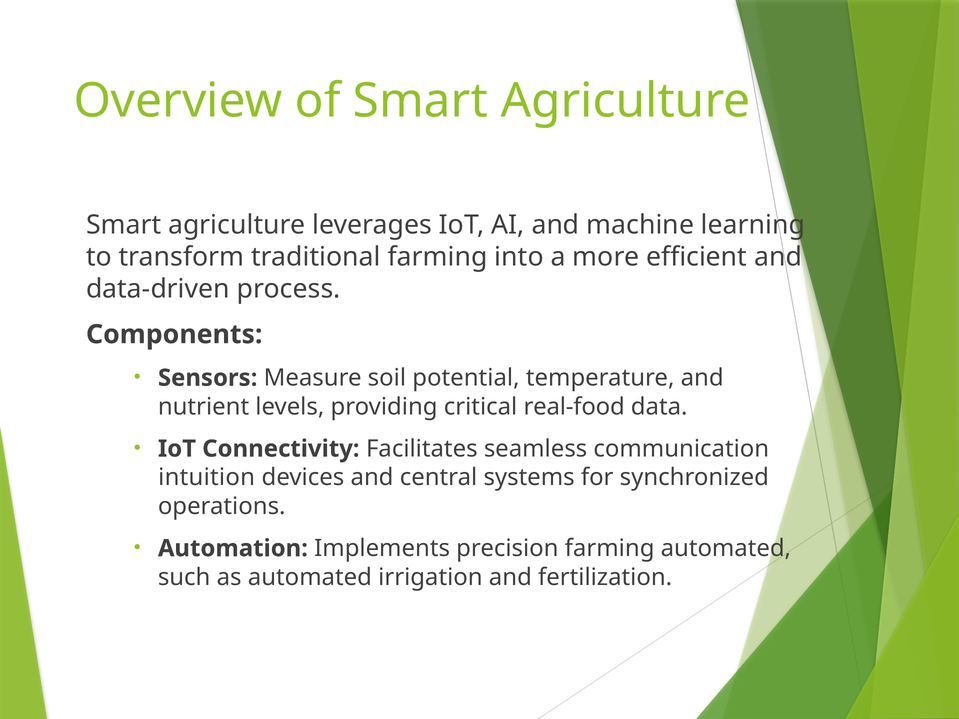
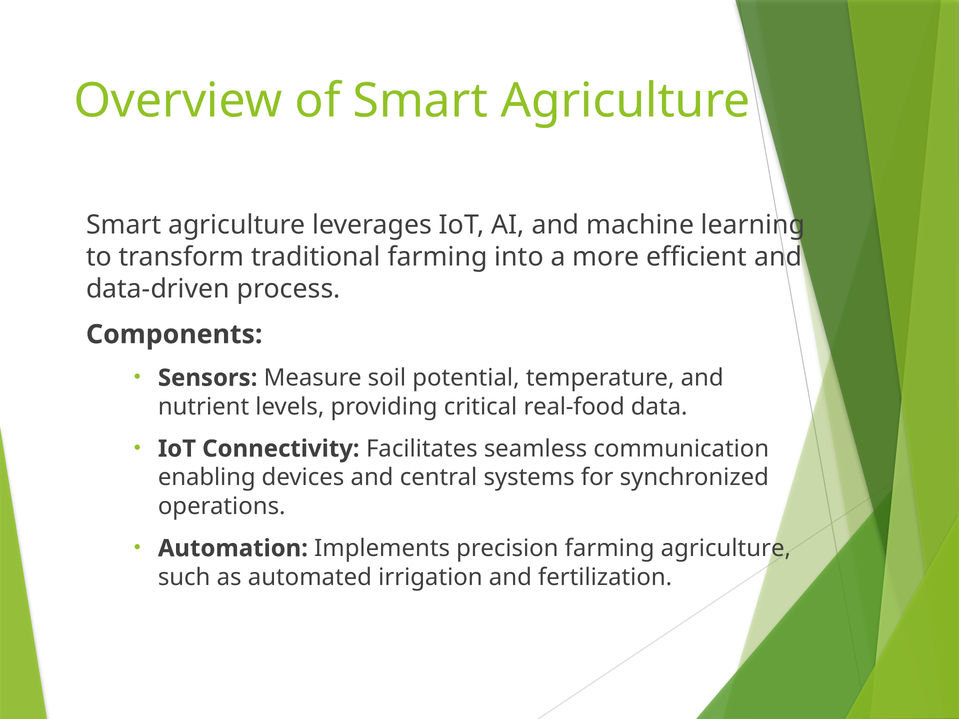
intuition: intuition -> enabling
farming automated: automated -> agriculture
